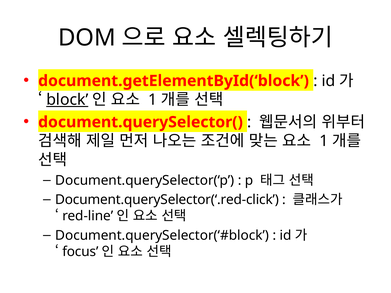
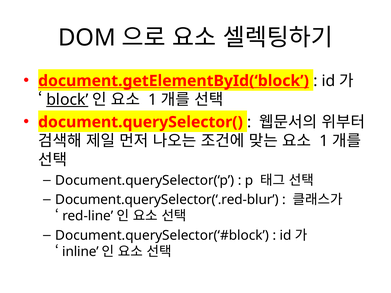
document.getElementById(‘block underline: none -> present
Document.querySelector(‘.red-click: Document.querySelector(‘.red-click -> Document.querySelector(‘.red-blur
focus: focus -> inline
